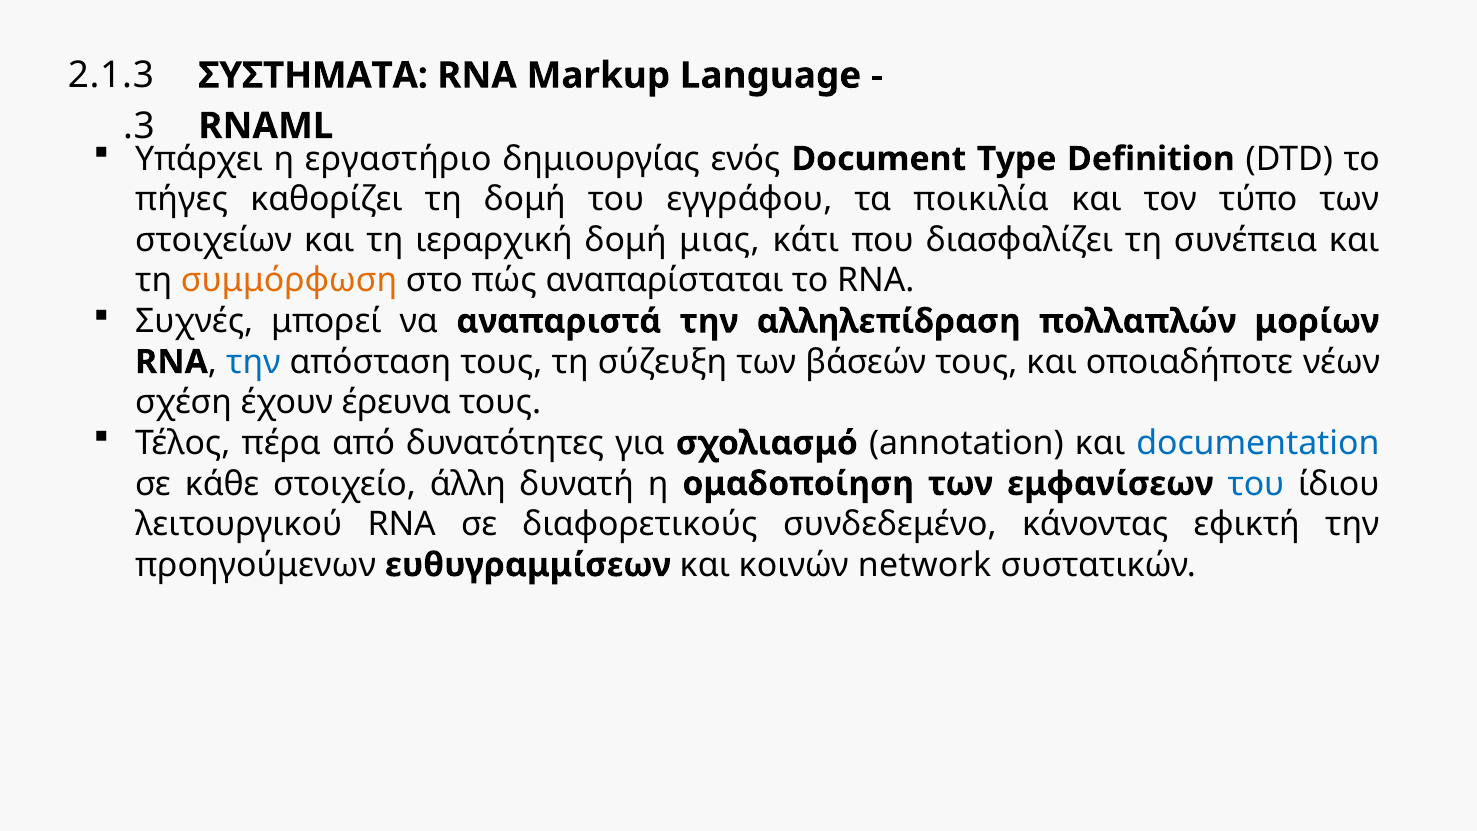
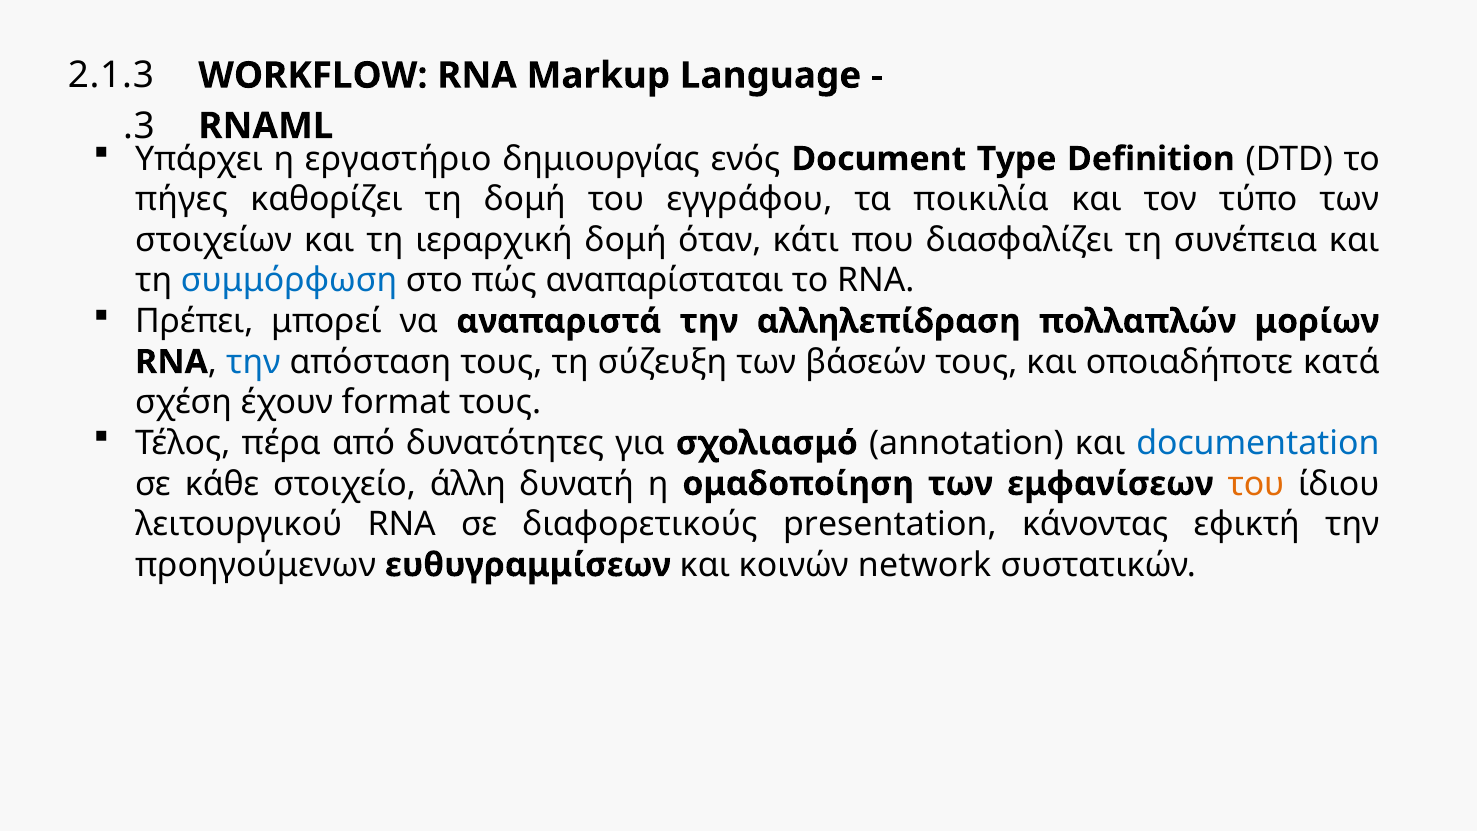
ΣΥΣΤΗΜΑΤΑ: ΣΥΣΤΗΜΑΤΑ -> WORKFLOW
μιας: μιας -> όταν
συμμόρφωση colour: orange -> blue
Συχνές: Συχνές -> Πρέπει
νέων: νέων -> κατά
έρευνα: έρευνα -> format
του at (1256, 484) colour: blue -> orange
συνδεδεμένο: συνδεδεμένο -> presentation
